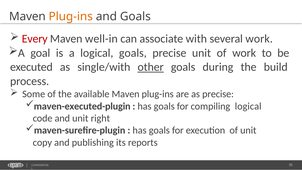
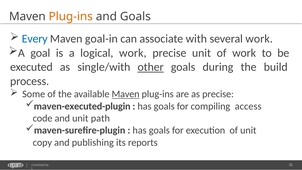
Every colour: red -> blue
well-in: well-in -> goal-in
logical goals: goals -> work
Maven at (126, 94) underline: none -> present
compiling logical: logical -> access
right: right -> path
